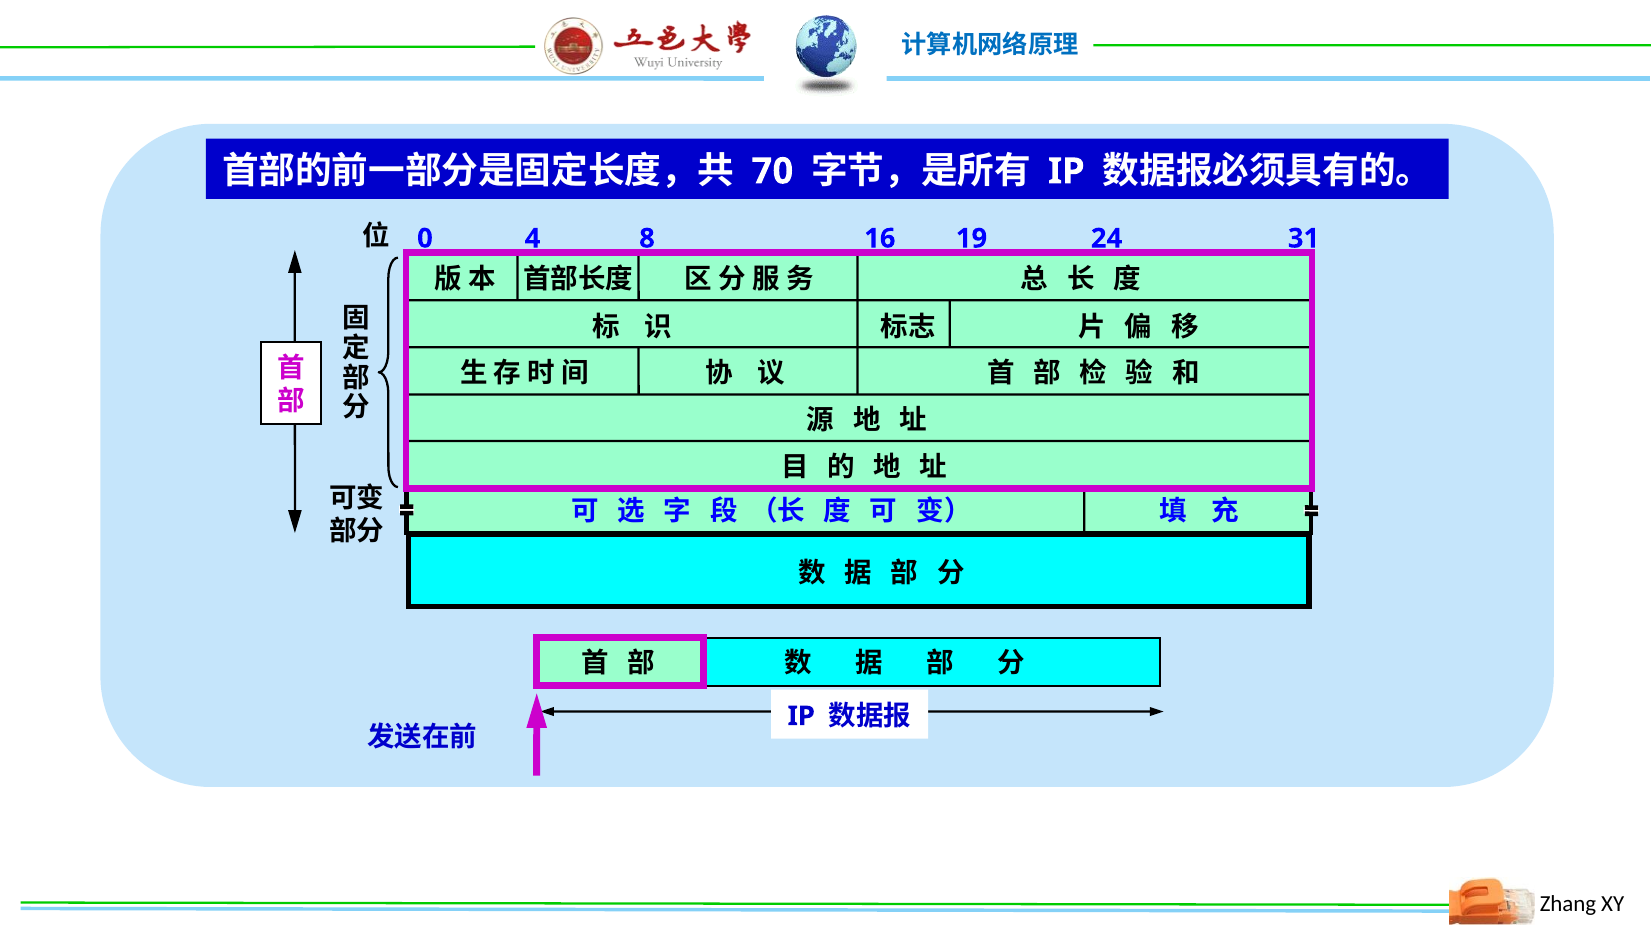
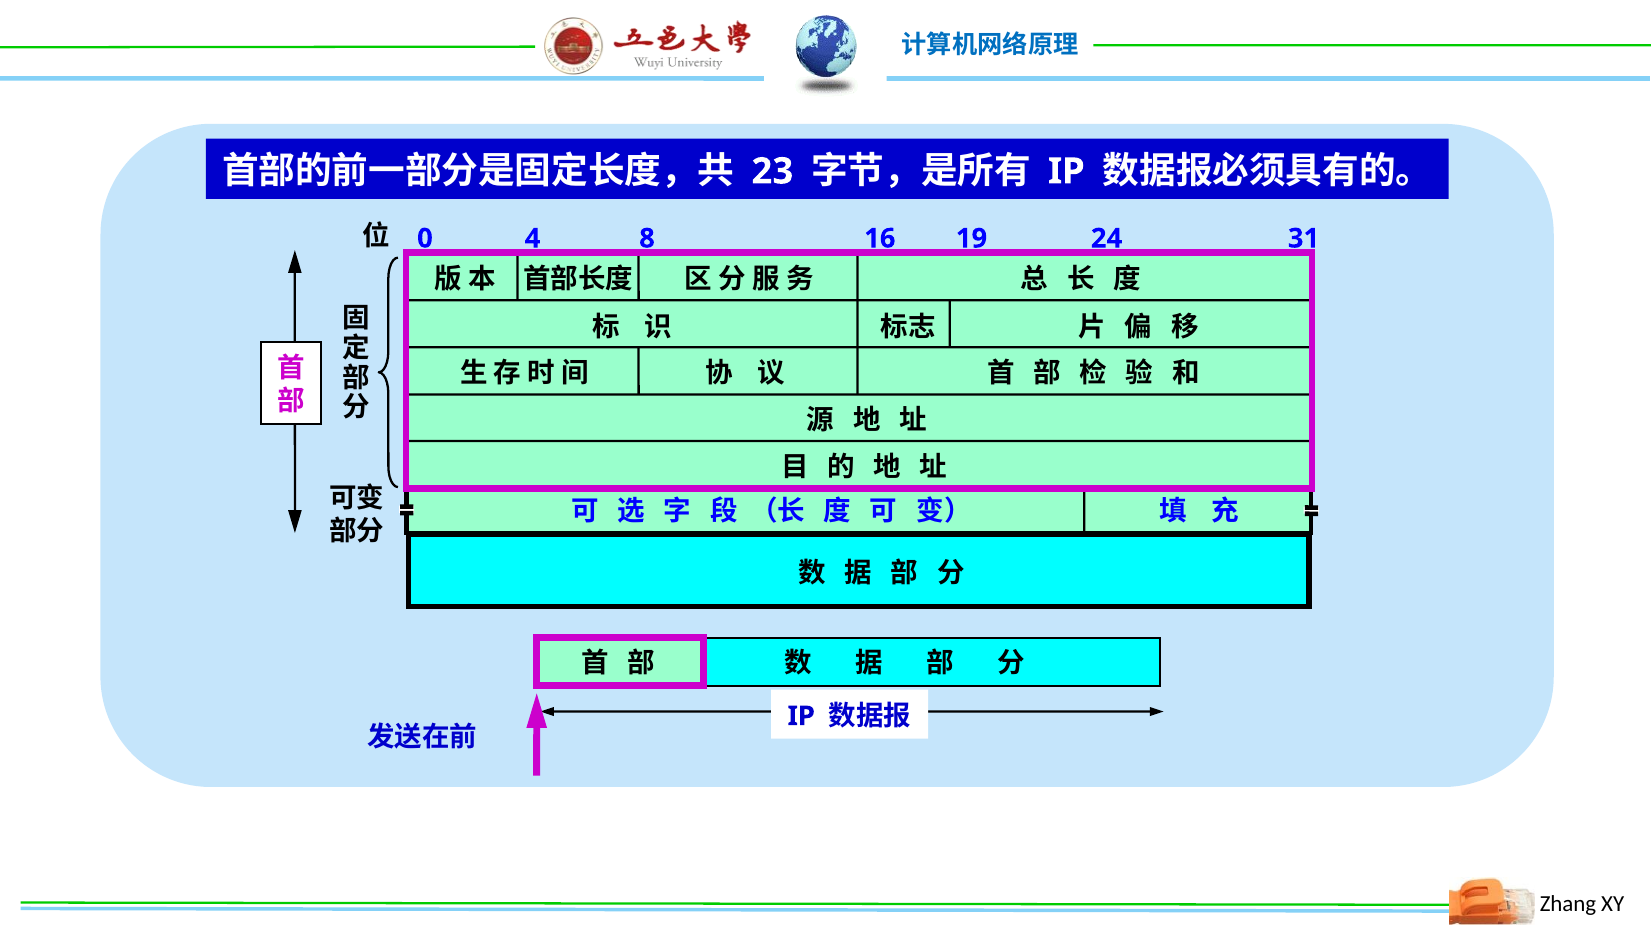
70: 70 -> 23
